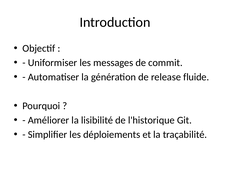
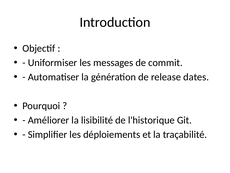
fluide: fluide -> dates
